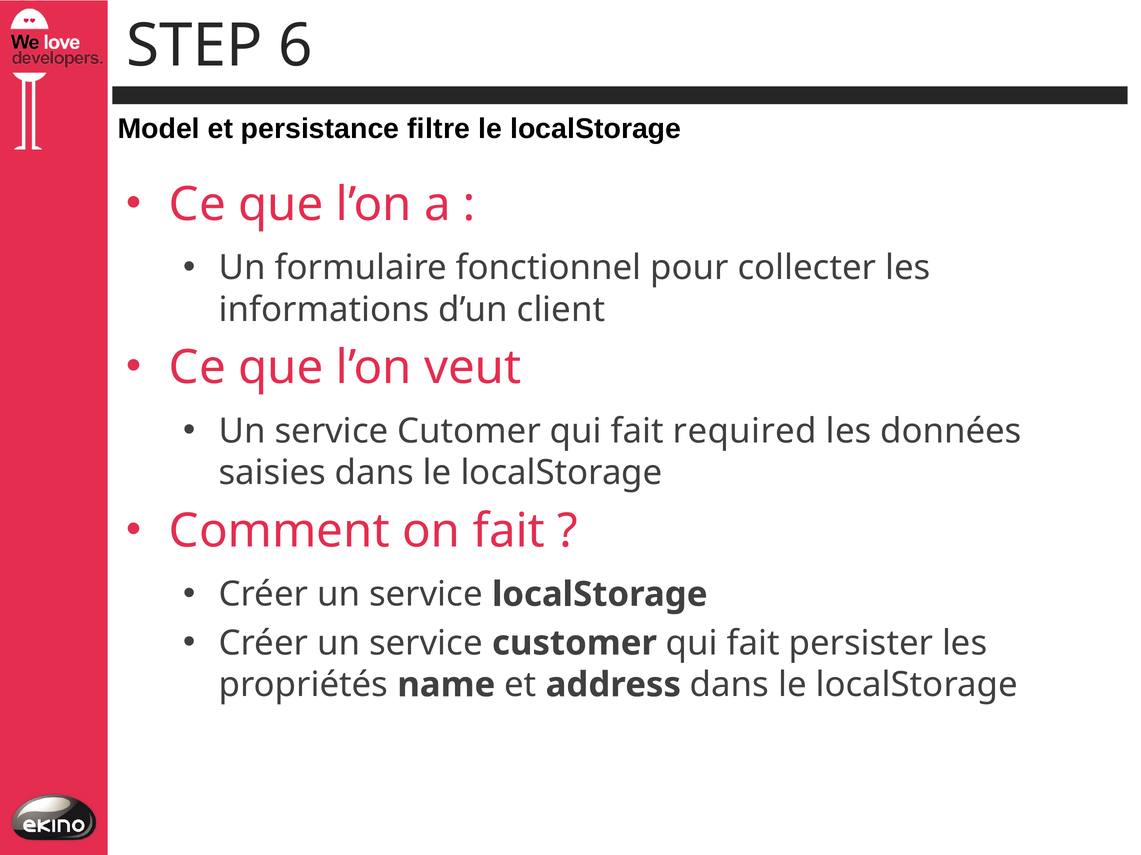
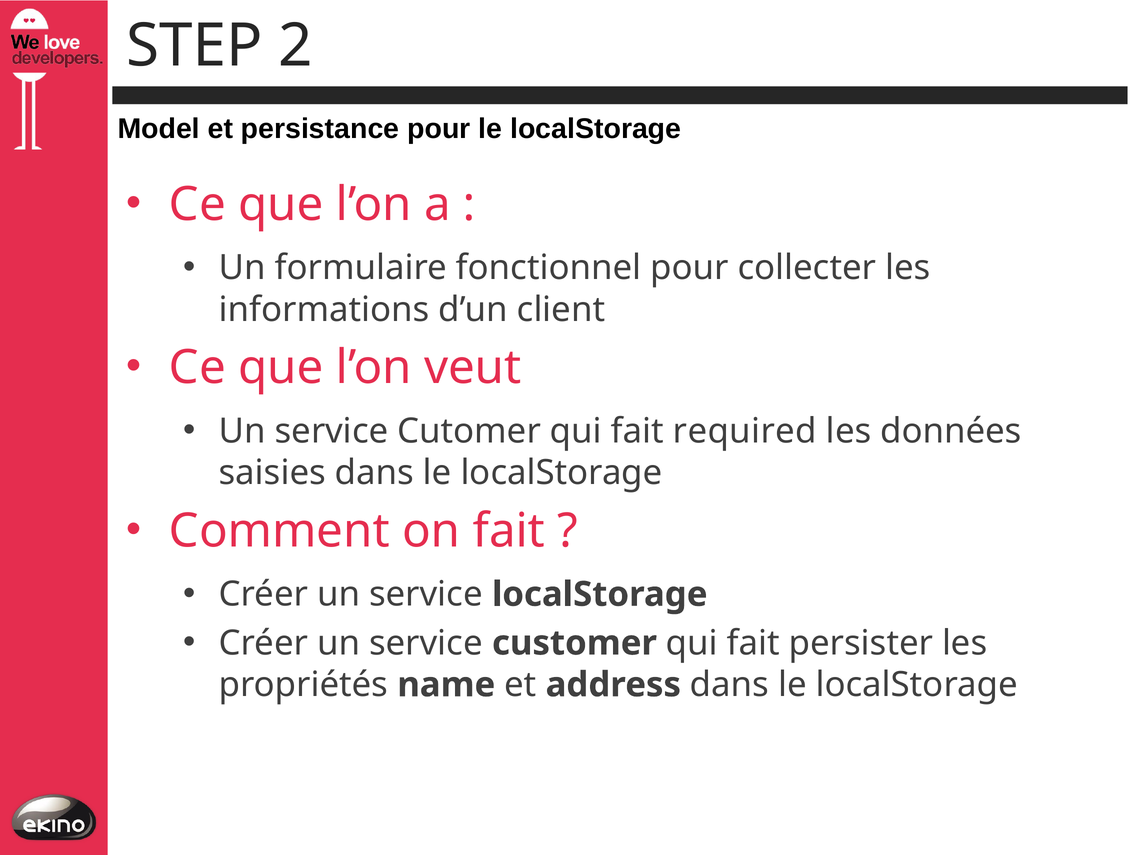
6: 6 -> 2
persistance filtre: filtre -> pour
